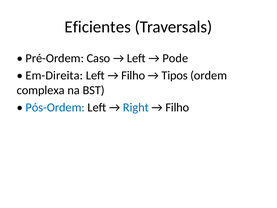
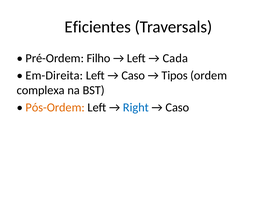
Caso: Caso -> Filho
Pode: Pode -> Cada
Filho at (133, 75): Filho -> Caso
Pós-Ordem colour: blue -> orange
Filho at (177, 107): Filho -> Caso
